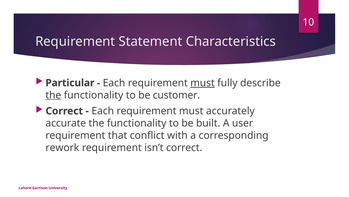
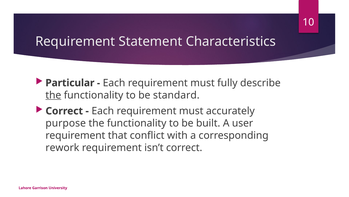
must at (203, 83) underline: present -> none
customer: customer -> standard
accurate: accurate -> purpose
